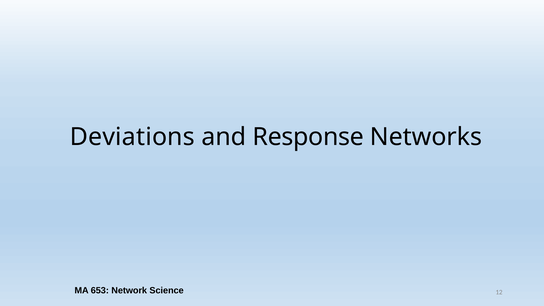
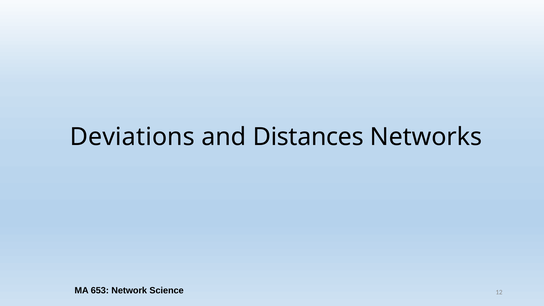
Response: Response -> Distances
